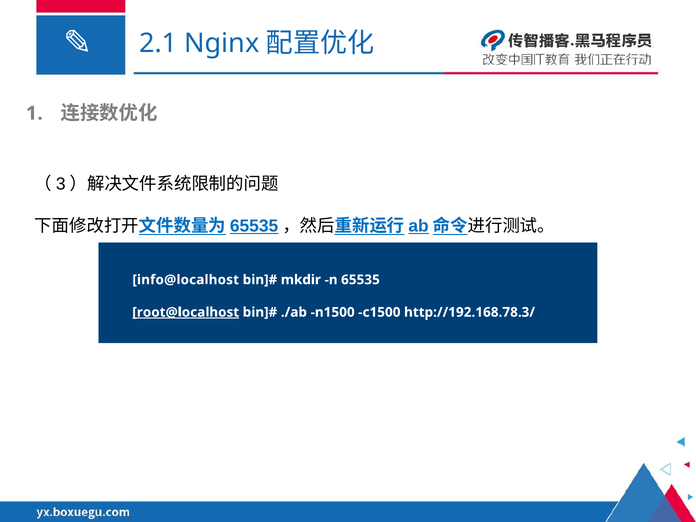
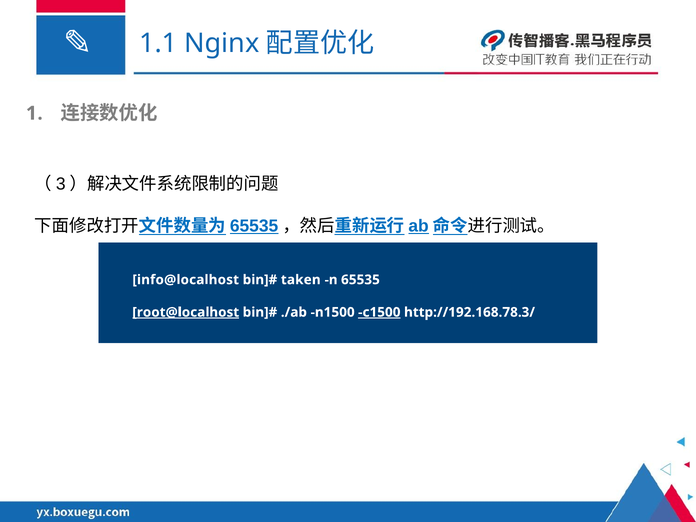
2.1: 2.1 -> 1.1
mkdir: mkdir -> taken
c1500 underline: none -> present
